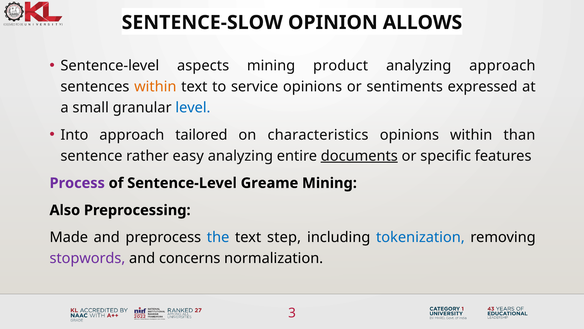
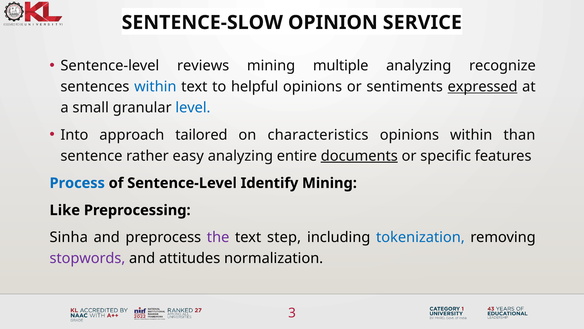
ALLOWS: ALLOWS -> SERVICE
aspects: aspects -> reviews
product: product -> multiple
analyzing approach: approach -> recognize
within at (155, 87) colour: orange -> blue
service: service -> helpful
expressed underline: none -> present
Process colour: purple -> blue
Greame: Greame -> Identify
Also: Also -> Like
Made: Made -> Sinha
the colour: blue -> purple
concerns: concerns -> attitudes
